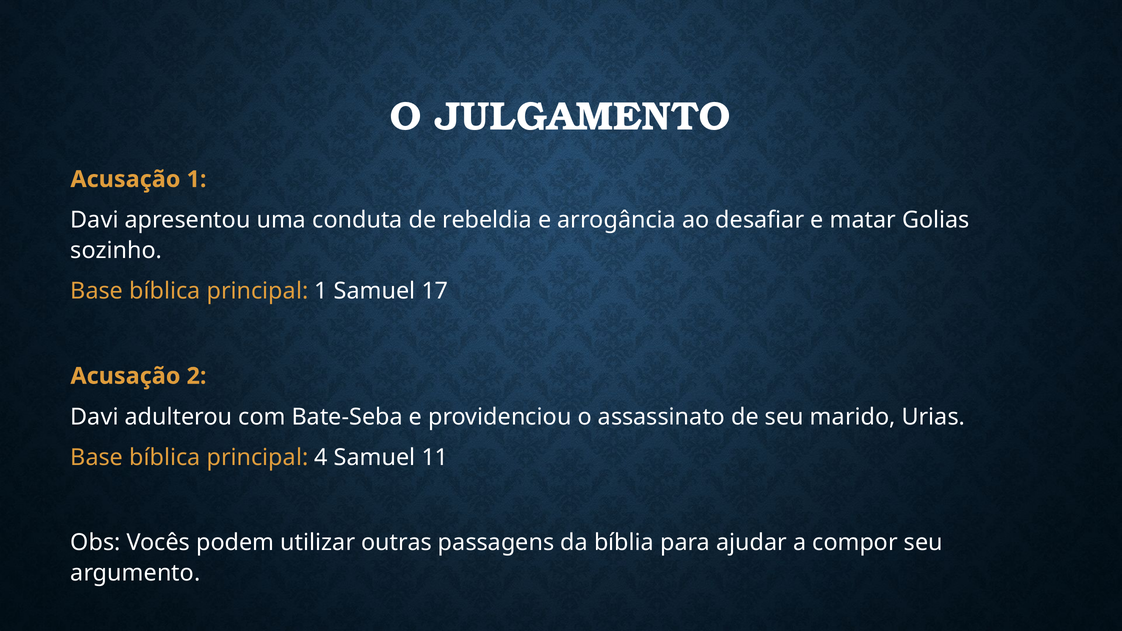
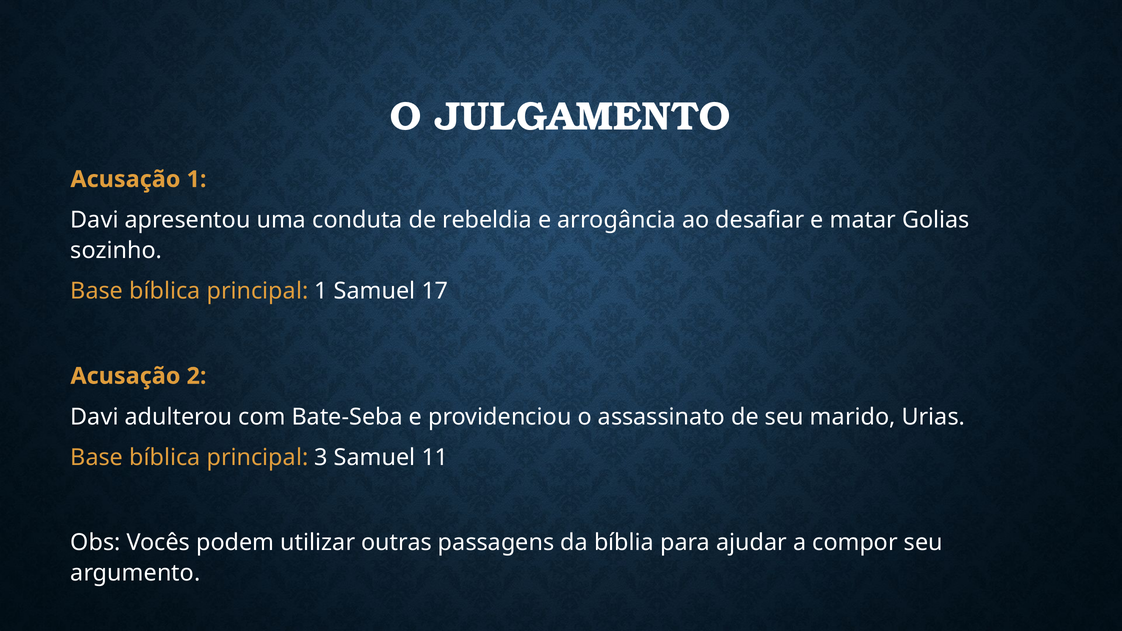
4: 4 -> 3
